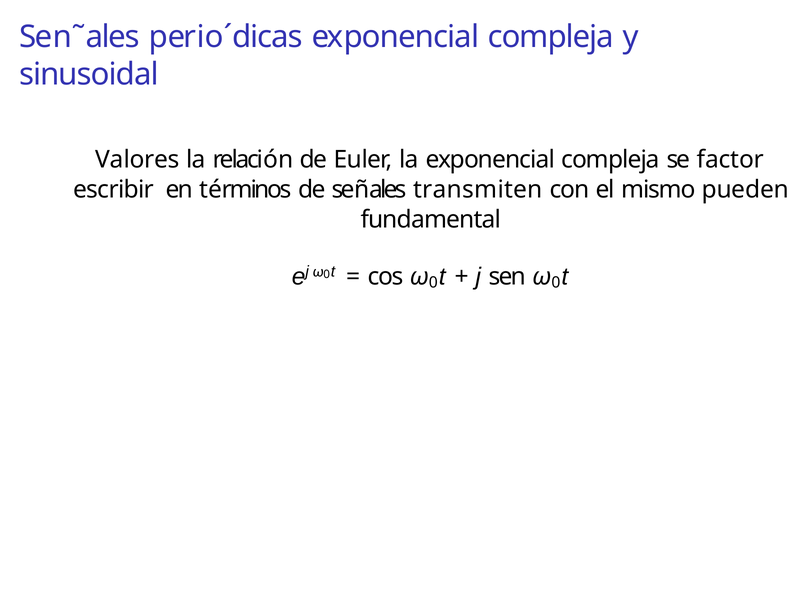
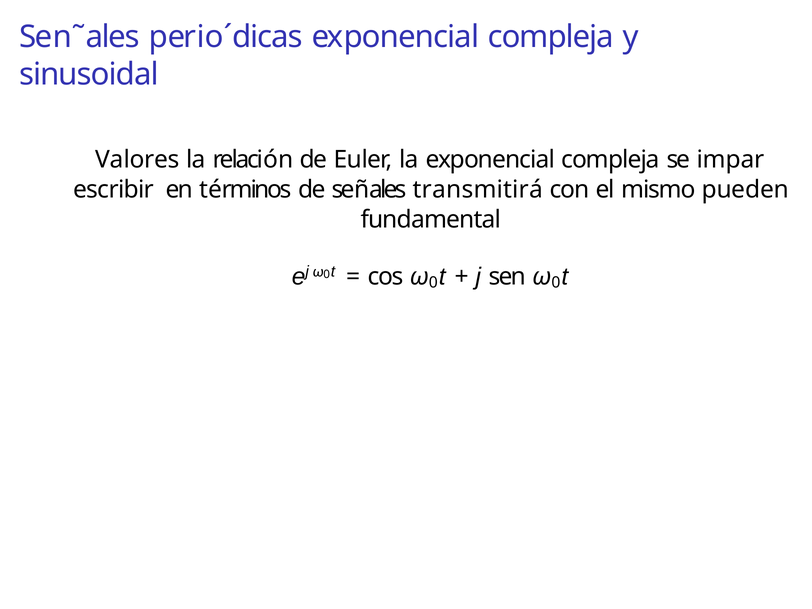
factor: factor -> impar
transmiten: transmiten -> transmitirá
